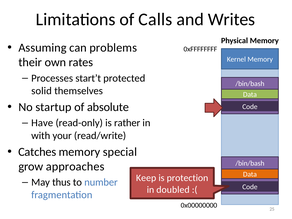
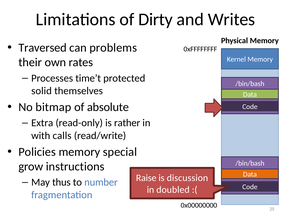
Calls: Calls -> Dirty
Assuming: Assuming -> Traversed
start’t: start’t -> time’t
startup: startup -> bitmap
Have: Have -> Extra
your: your -> calls
Catches: Catches -> Policies
approaches: approaches -> instructions
Keep: Keep -> Raise
protection: protection -> discussion
